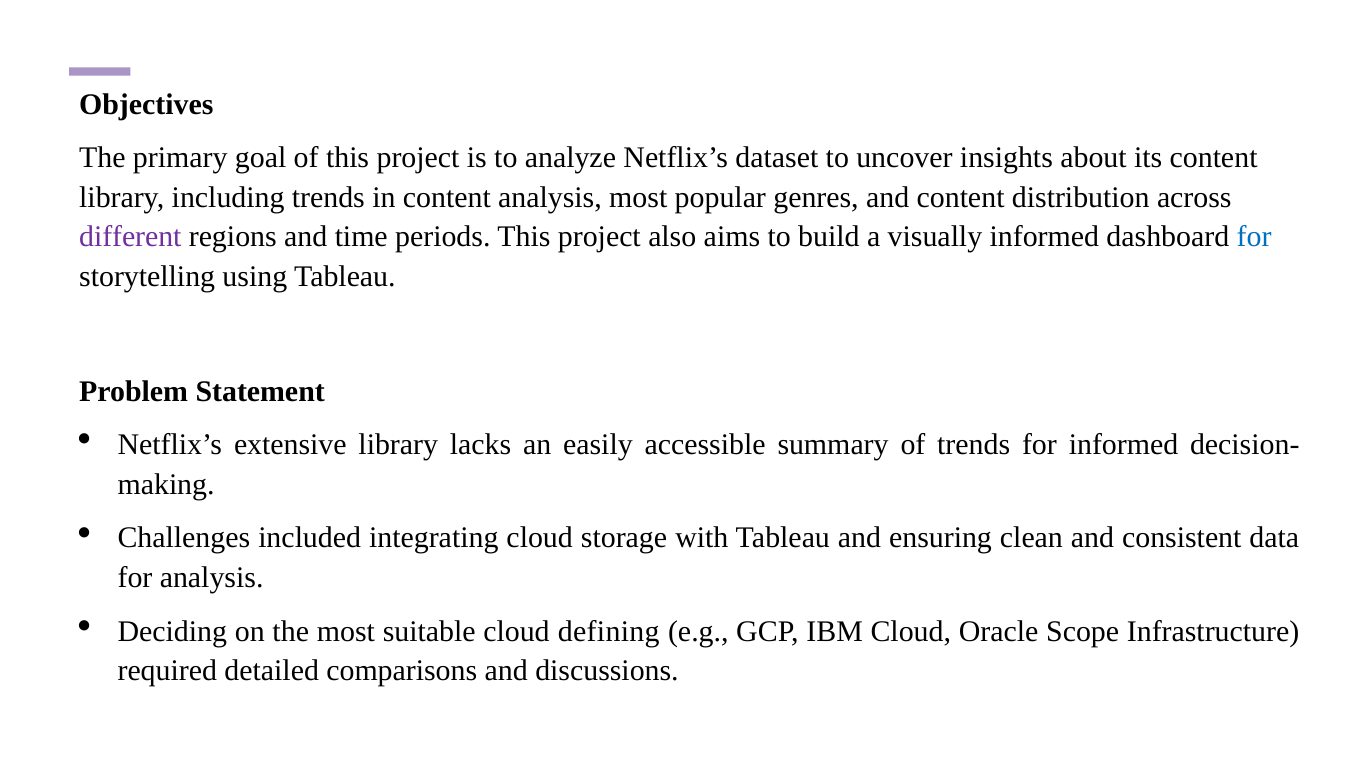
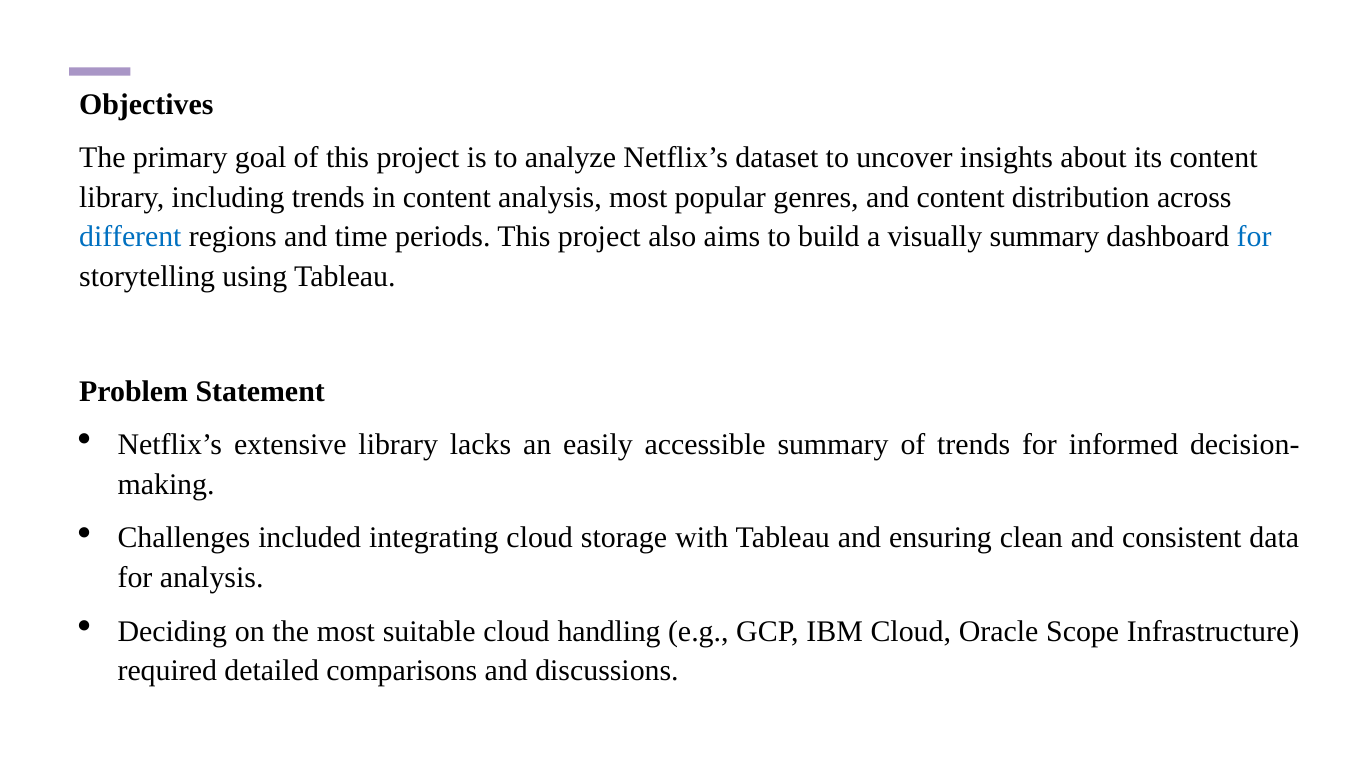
different colour: purple -> blue
visually informed: informed -> summary
defining: defining -> handling
